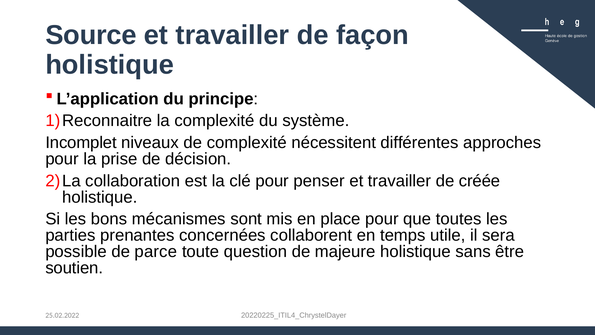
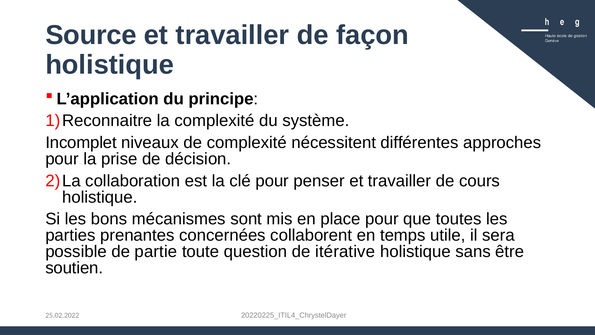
créée: créée -> cours
parce: parce -> partie
majeure: majeure -> itérative
